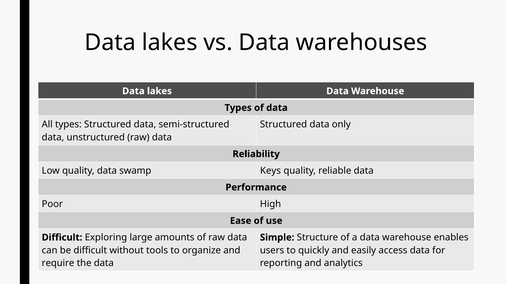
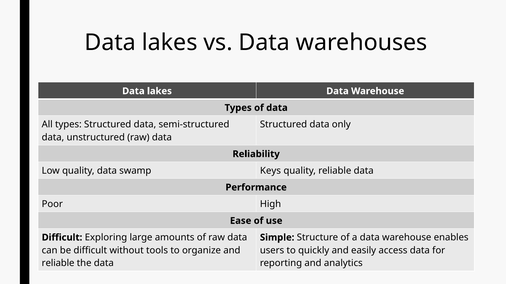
require at (58, 264): require -> reliable
